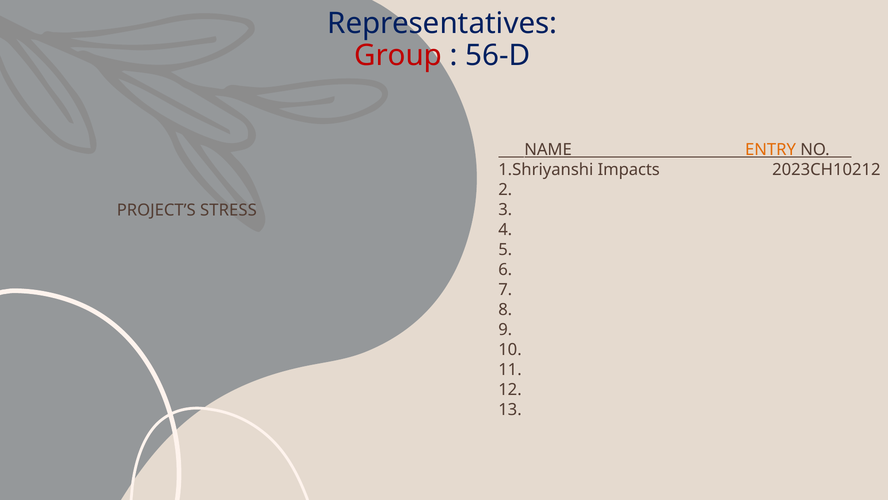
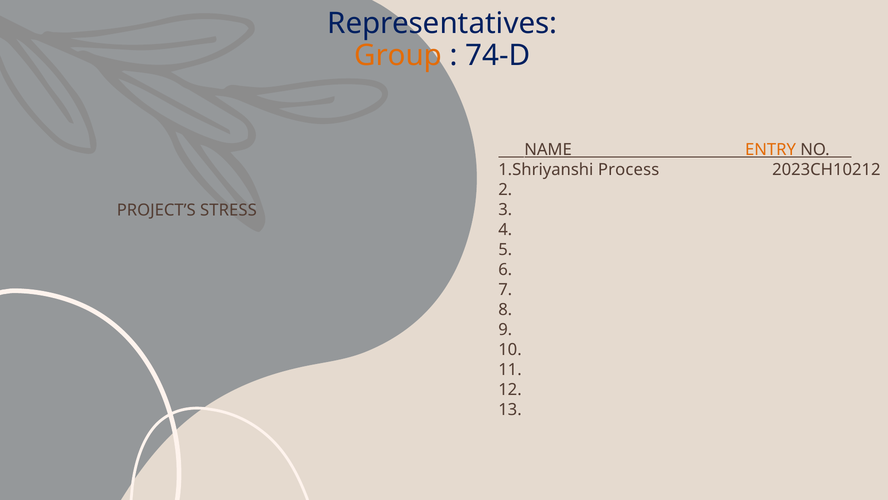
Group colour: red -> orange
56-D: 56-D -> 74-D
Impacts: Impacts -> Process
